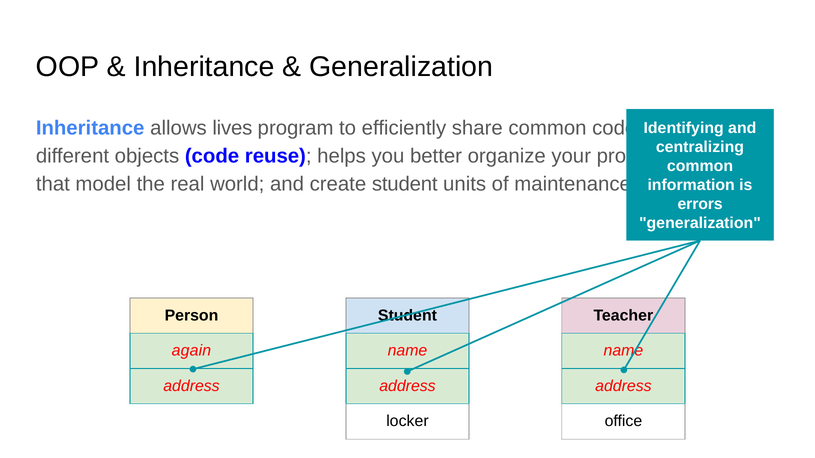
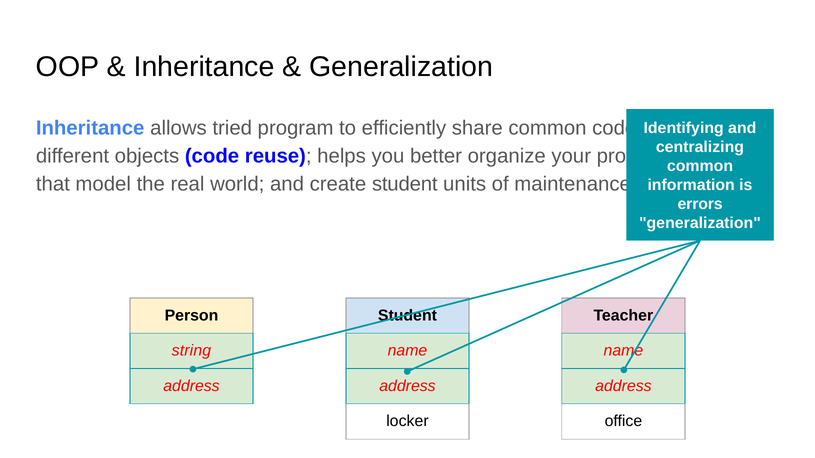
lives: lives -> tried
again: again -> string
